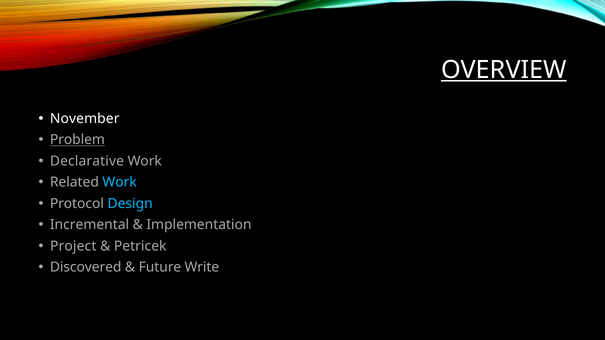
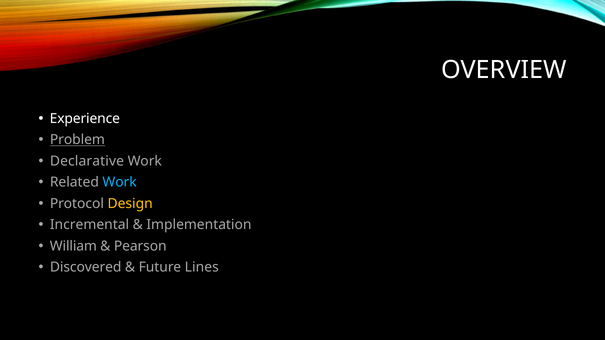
OVERVIEW underline: present -> none
November: November -> Experience
Design colour: light blue -> yellow
Project: Project -> William
Petricek: Petricek -> Pearson
Write: Write -> Lines
